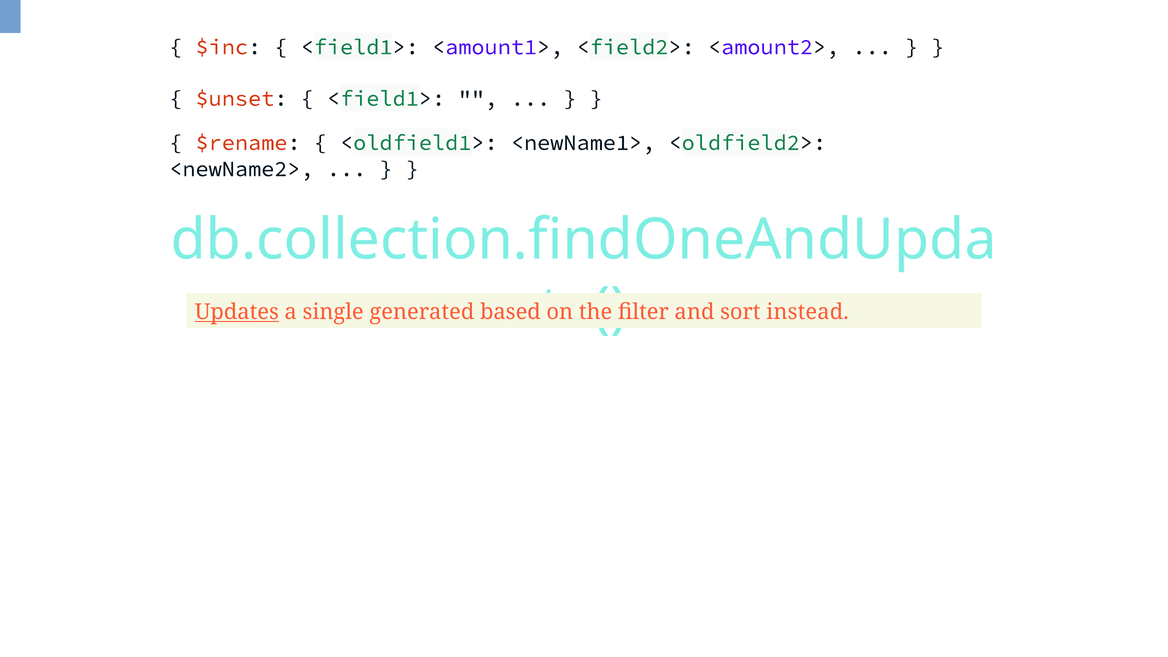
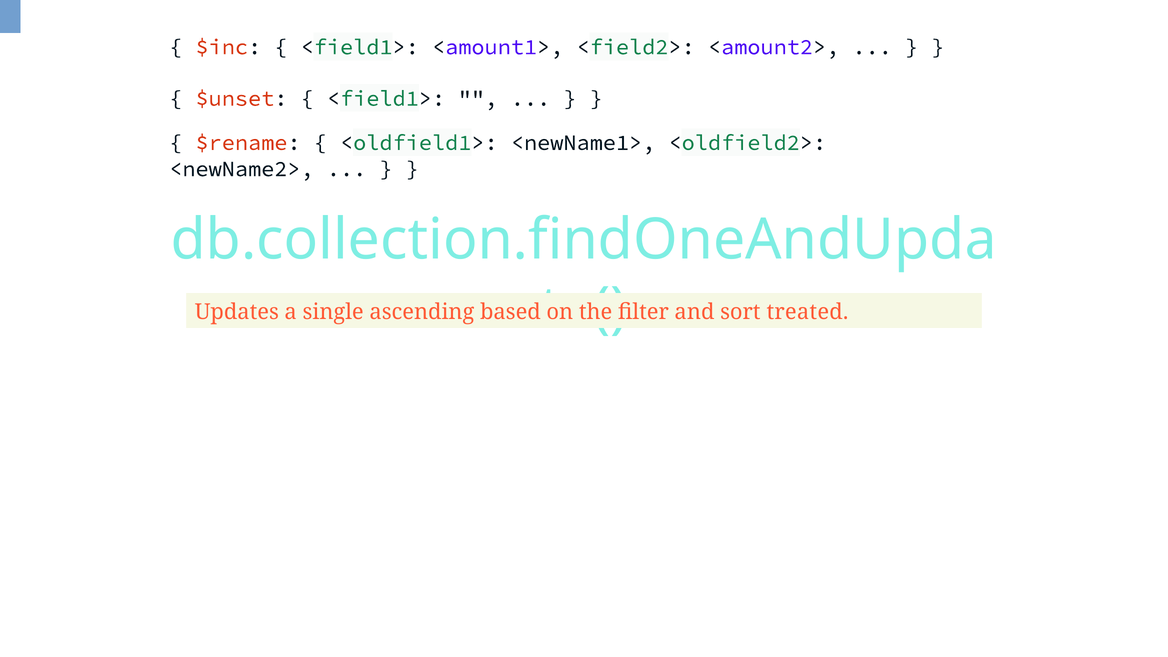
Updates underline: present -> none
generated: generated -> ascending
instead: instead -> treated
